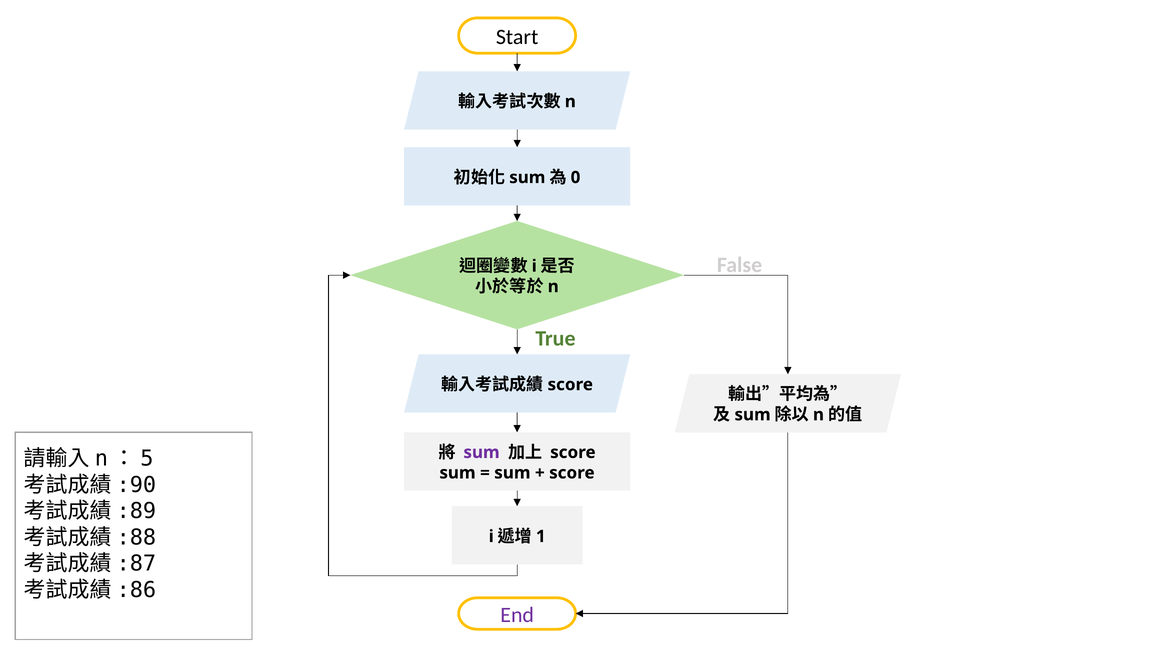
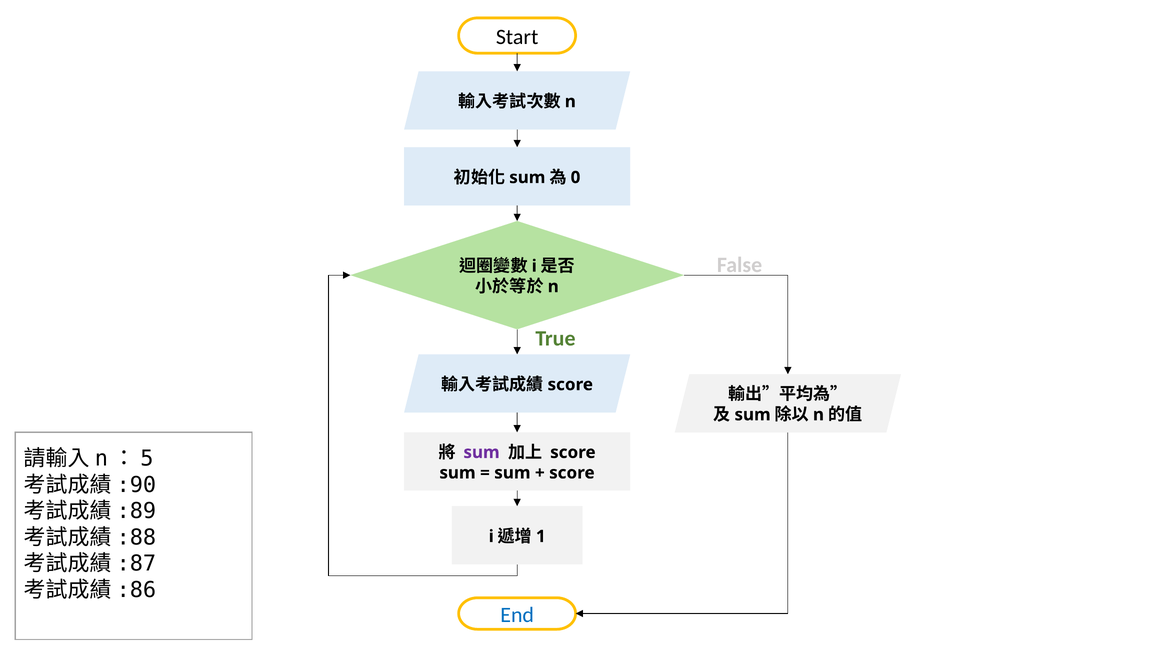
End colour: purple -> blue
